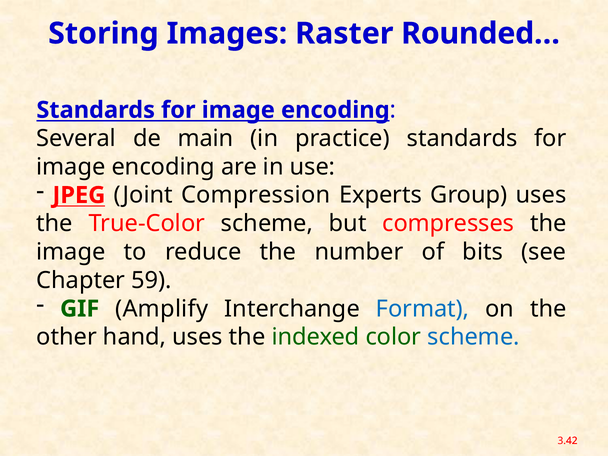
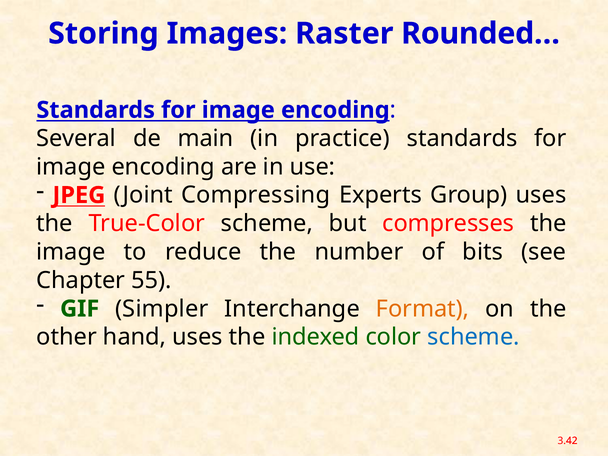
Compression: Compression -> Compressing
59: 59 -> 55
Amplify: Amplify -> Simpler
Format colour: blue -> orange
